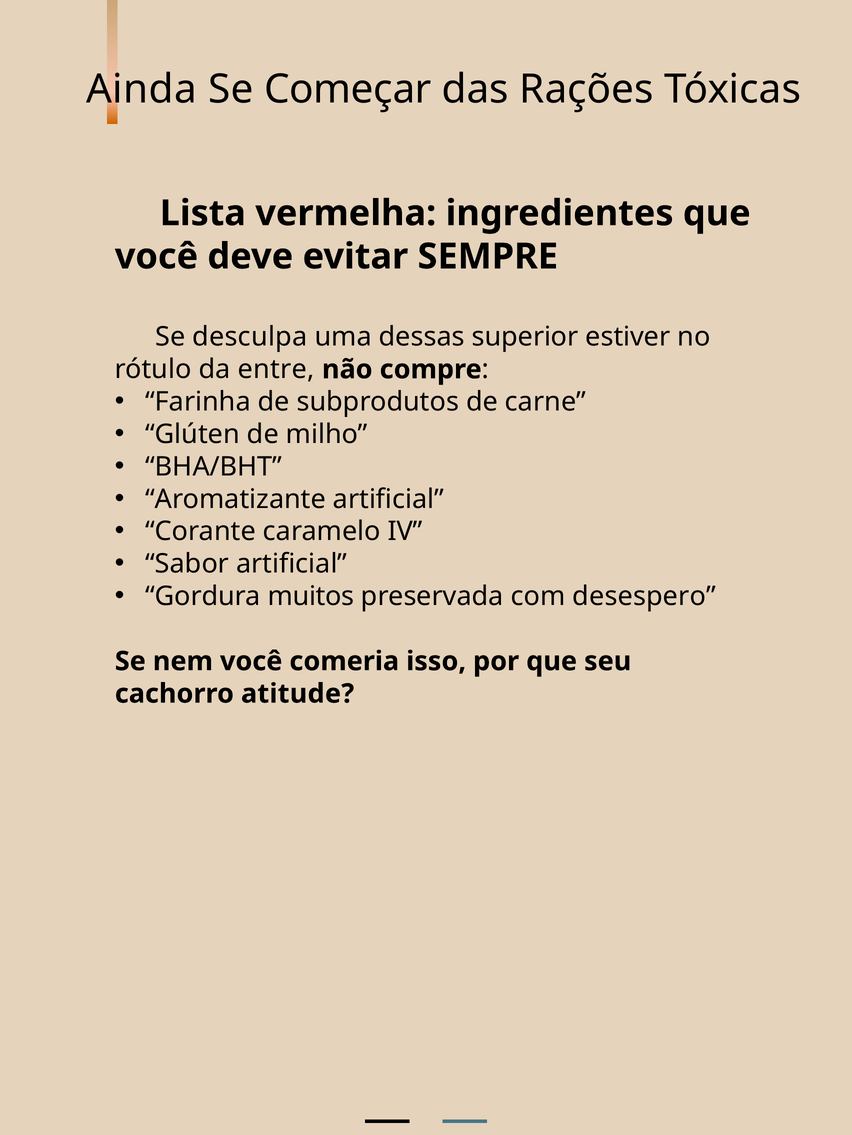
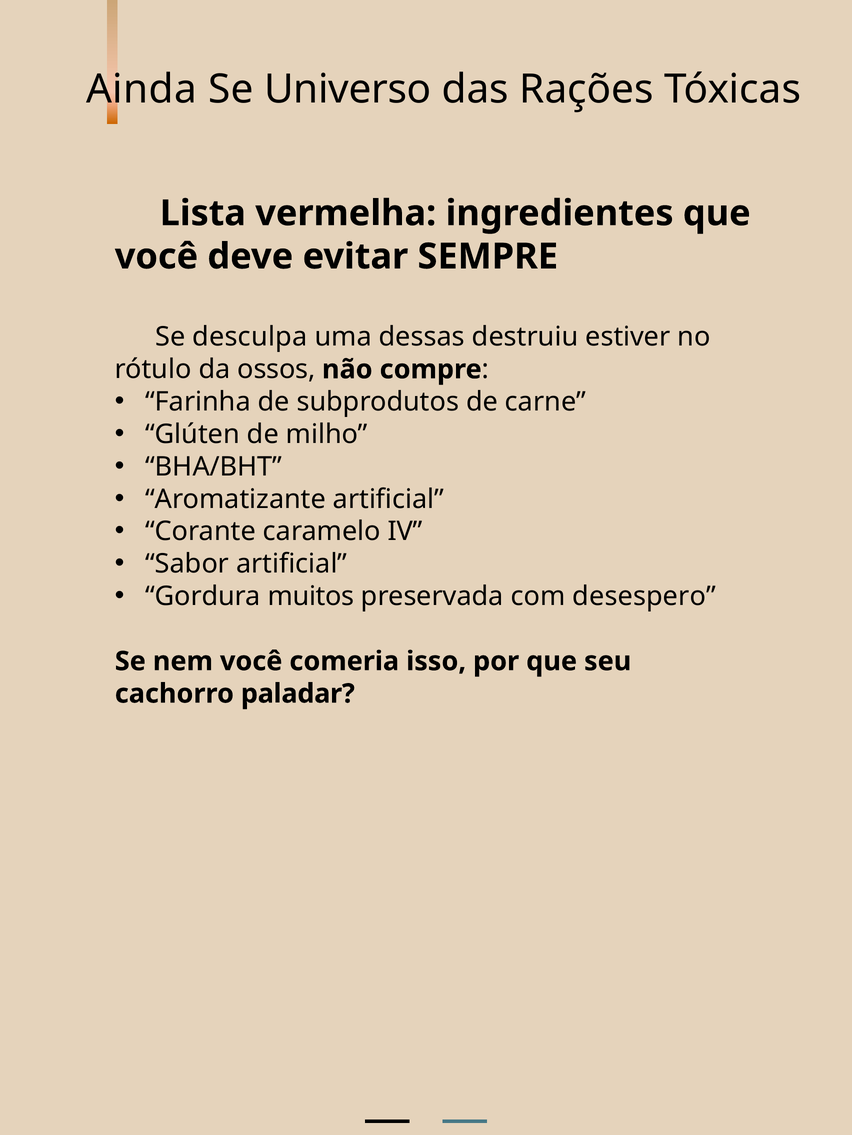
Começar: Começar -> Universo
superior: superior -> destruiu
entre: entre -> ossos
atitude: atitude -> paladar
